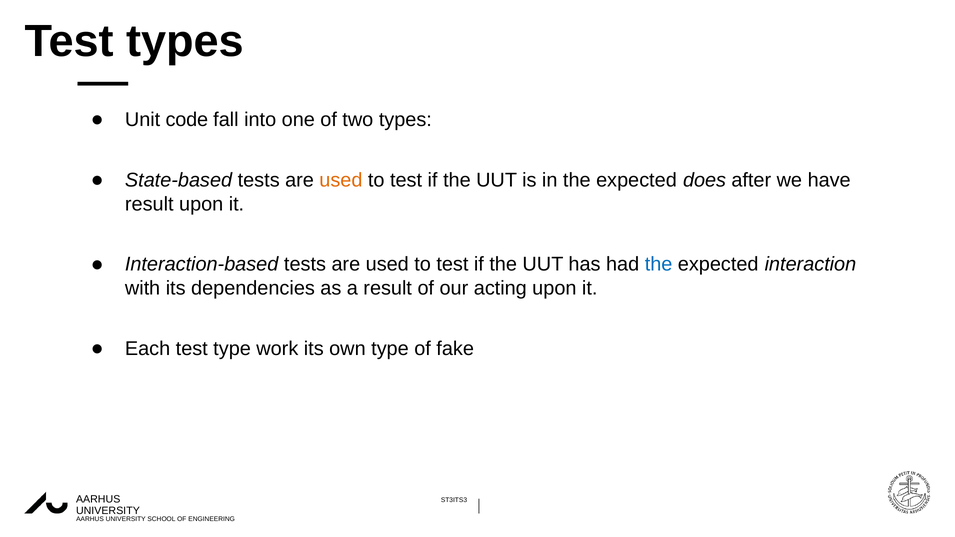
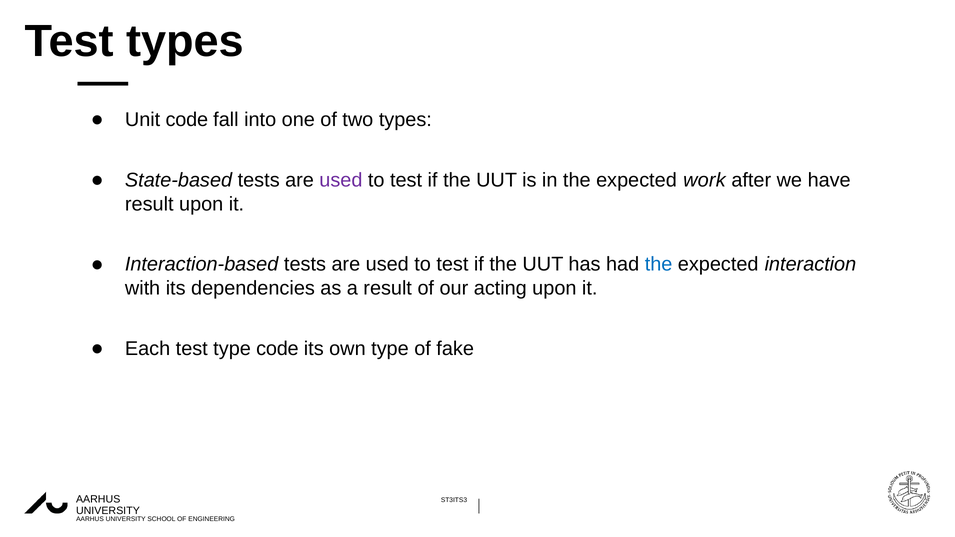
used at (341, 180) colour: orange -> purple
does: does -> work
type work: work -> code
